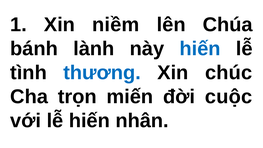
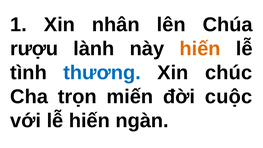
niềm: niềm -> nhân
bánh: bánh -> rượu
hiến at (200, 49) colour: blue -> orange
nhân: nhân -> ngàn
